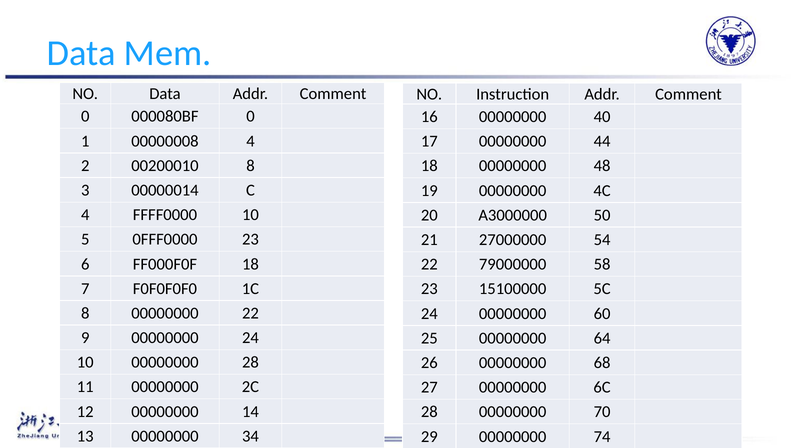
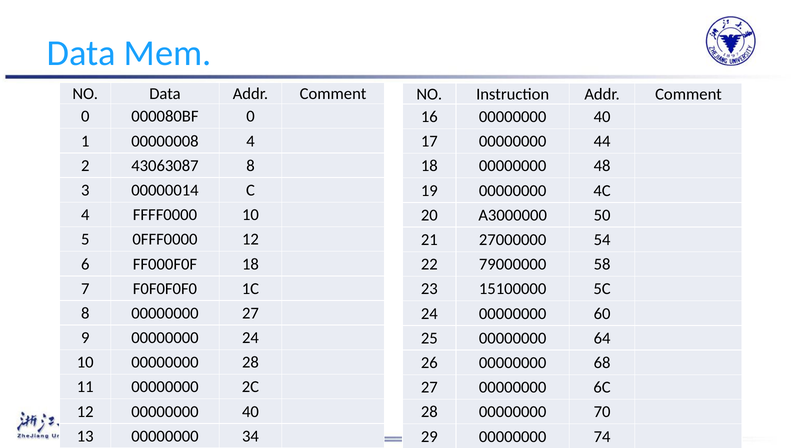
00200010: 00200010 -> 43063087
0FFF0000 23: 23 -> 12
00000000 22: 22 -> 27
12 00000000 14: 14 -> 40
